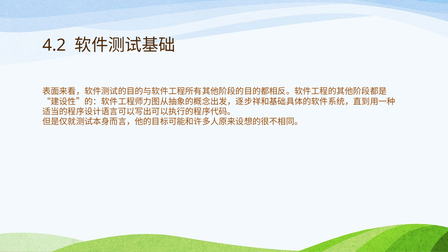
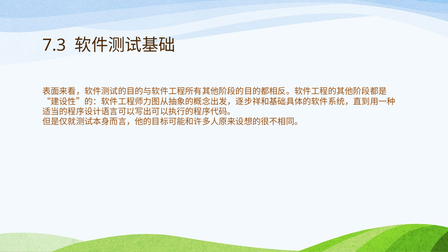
4.2: 4.2 -> 7.3
